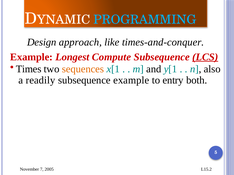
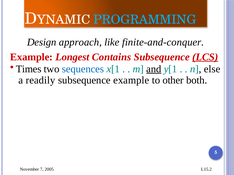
times-and-conquer: times-and-conquer -> finite-and-conquer
Compute: Compute -> Contains
sequences colour: orange -> blue
and underline: none -> present
also: also -> else
entry: entry -> other
